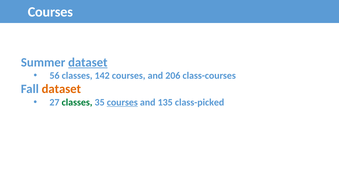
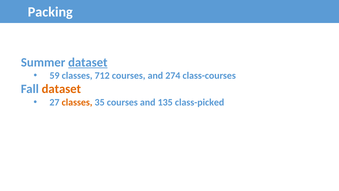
Courses at (50, 12): Courses -> Packing
56: 56 -> 59
142: 142 -> 712
206: 206 -> 274
classes at (77, 102) colour: green -> orange
courses at (122, 102) underline: present -> none
